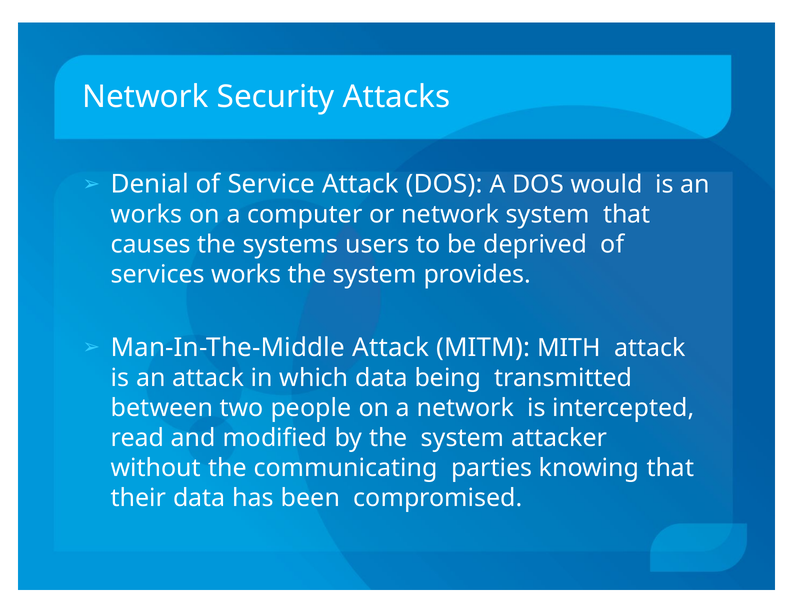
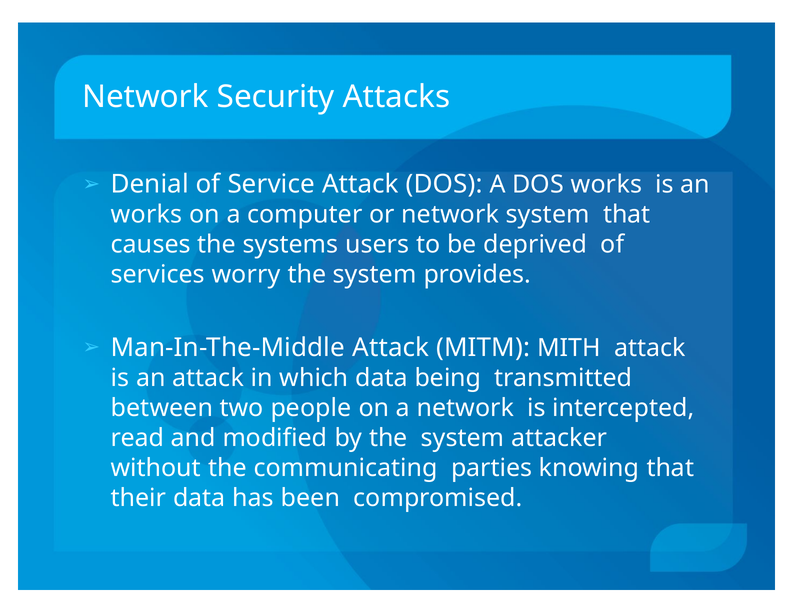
DOS would: would -> works
services works: works -> worry
